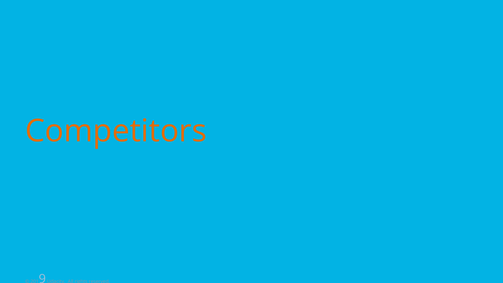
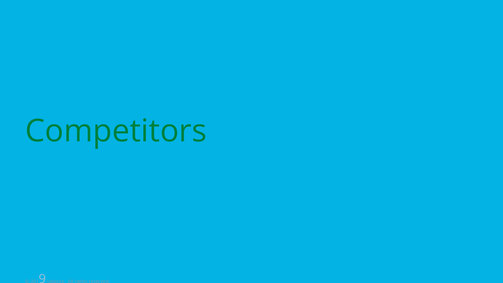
Competitors colour: orange -> green
